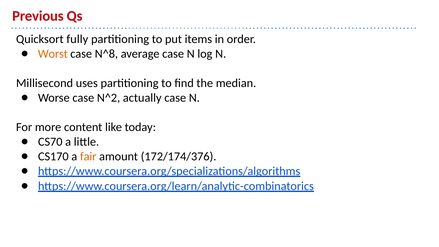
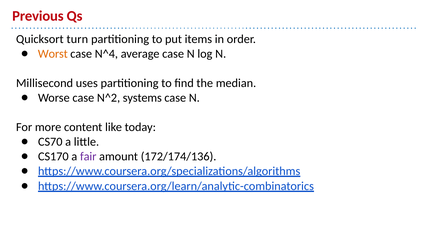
fully: fully -> turn
N^8: N^8 -> N^4
actually: actually -> systems
fair colour: orange -> purple
172/174/376: 172/174/376 -> 172/174/136
